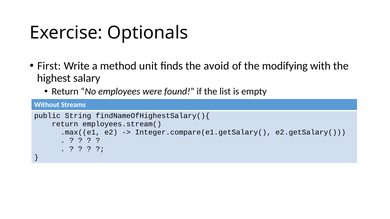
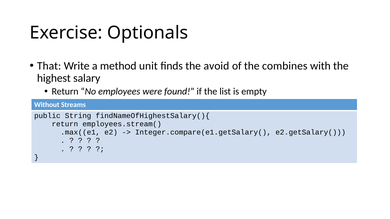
First: First -> That
modifying: modifying -> combines
